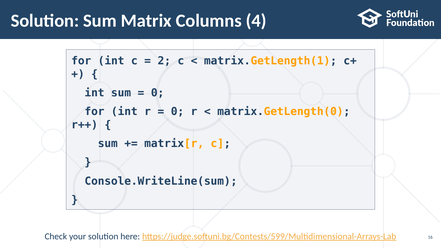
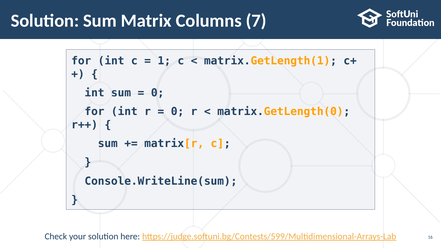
4: 4 -> 7
2: 2 -> 1
